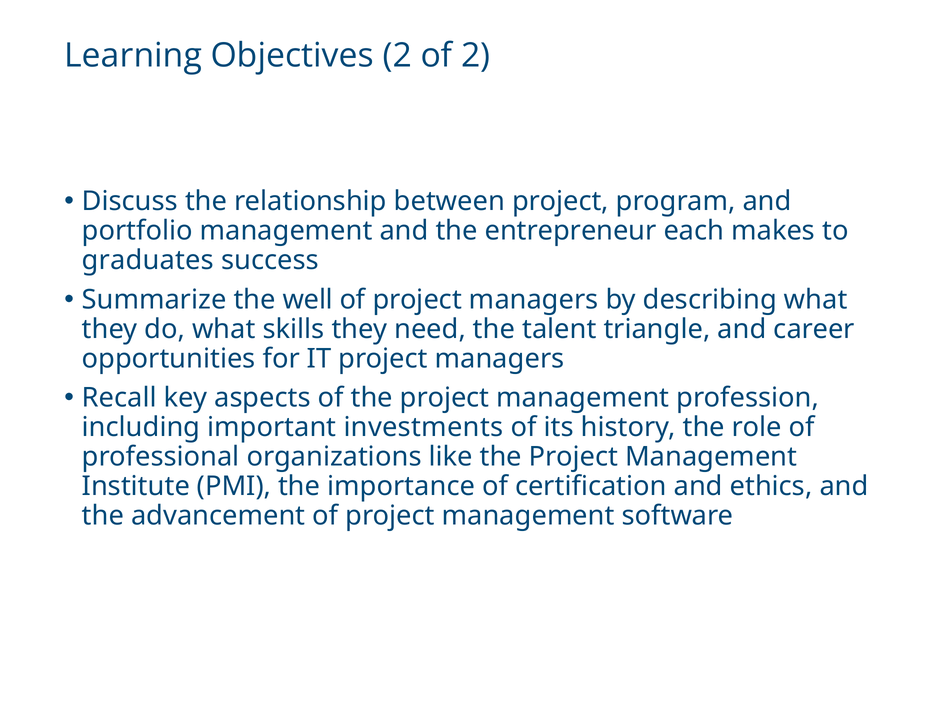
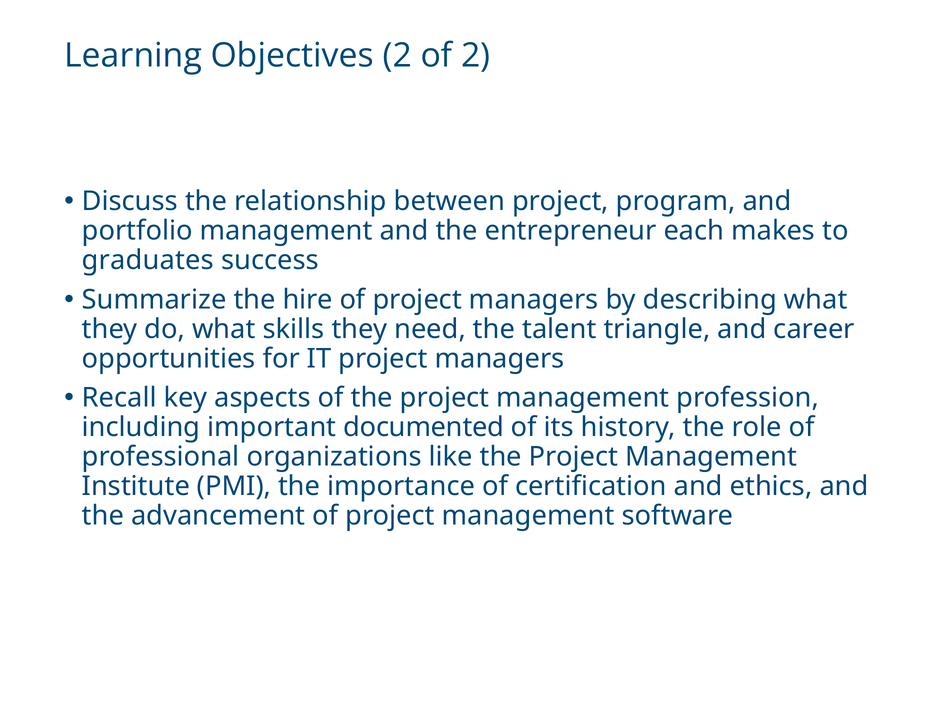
well: well -> hire
investments: investments -> documented
